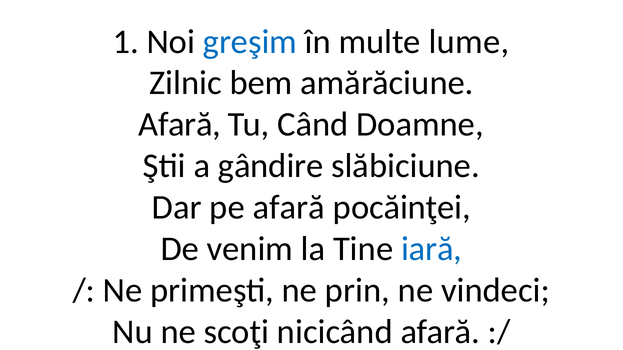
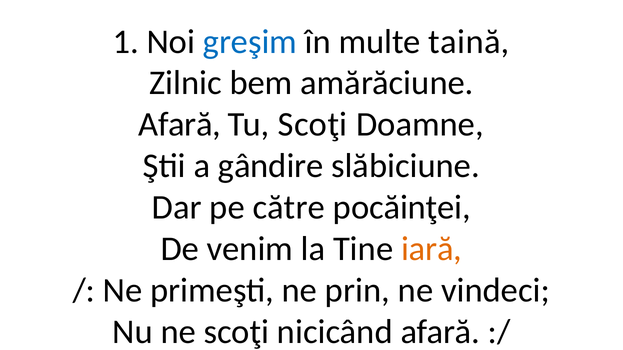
lume: lume -> taină
Tu Când: Când -> Scoţi
pe afară: afară -> către
iară colour: blue -> orange
